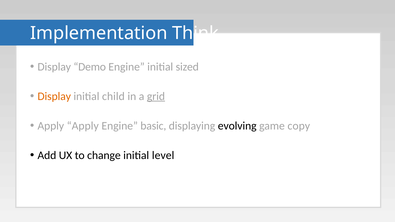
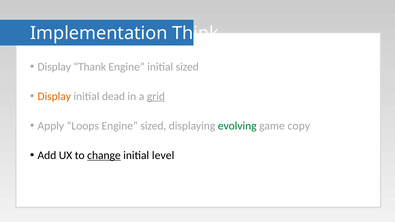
Demo: Demo -> Thank
child: child -> dead
Apply Apply: Apply -> Loops
Engine basic: basic -> sized
evolving colour: black -> green
change underline: none -> present
